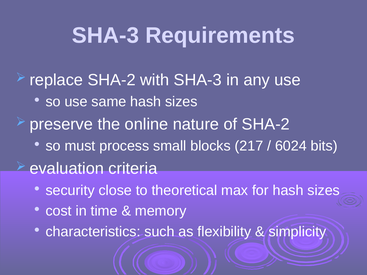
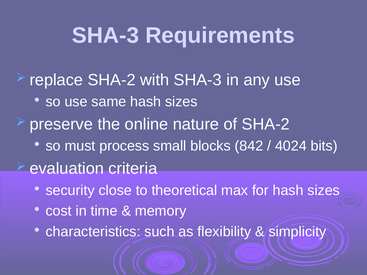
217: 217 -> 842
6024: 6024 -> 4024
